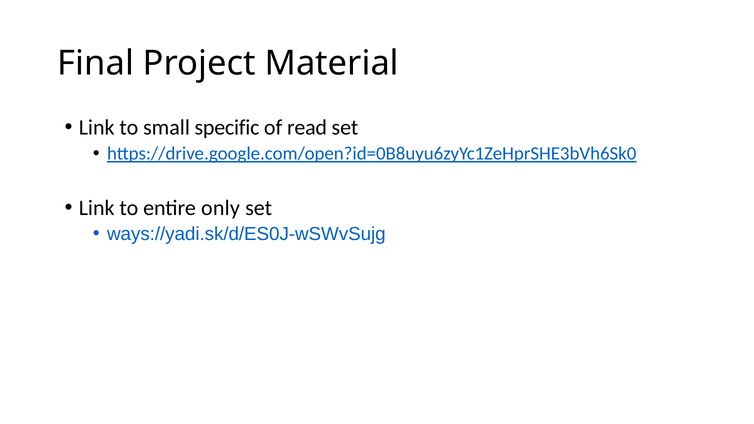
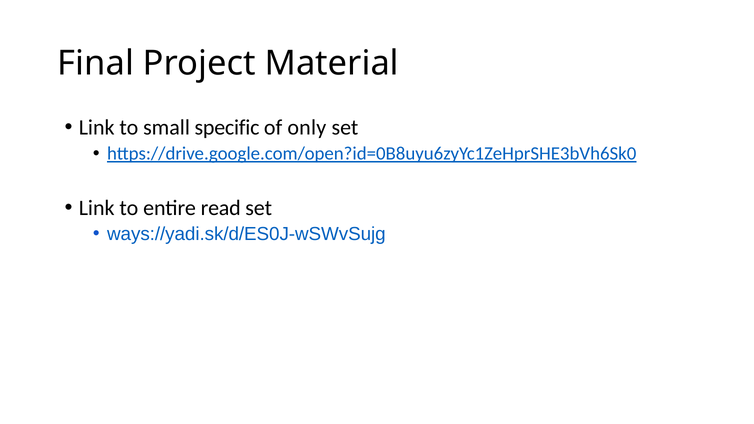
read: read -> only
only: only -> read
